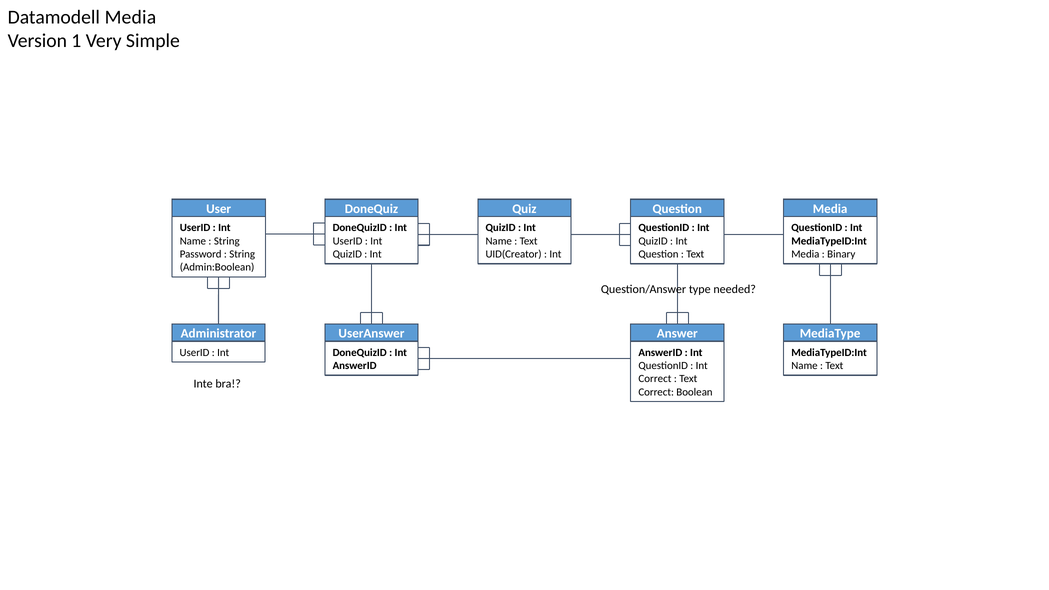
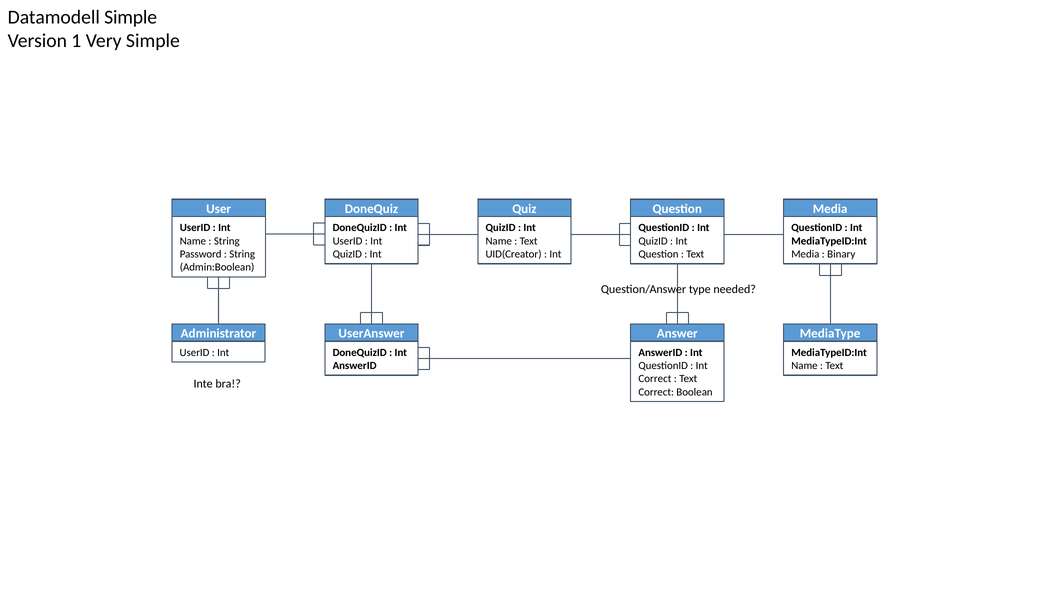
Datamodell Media: Media -> Simple
